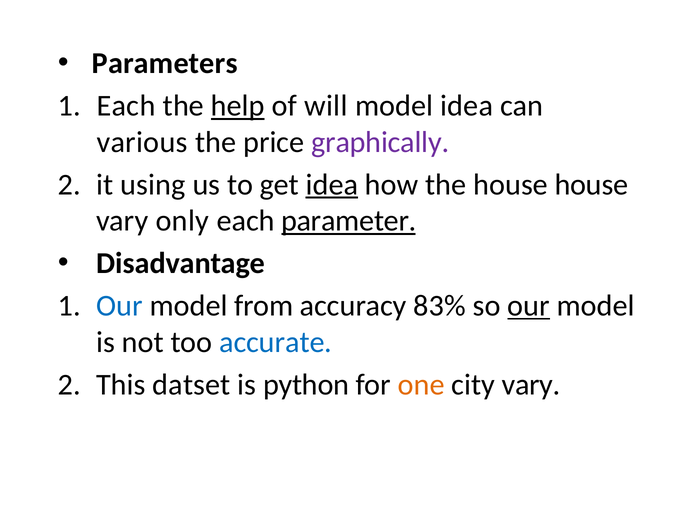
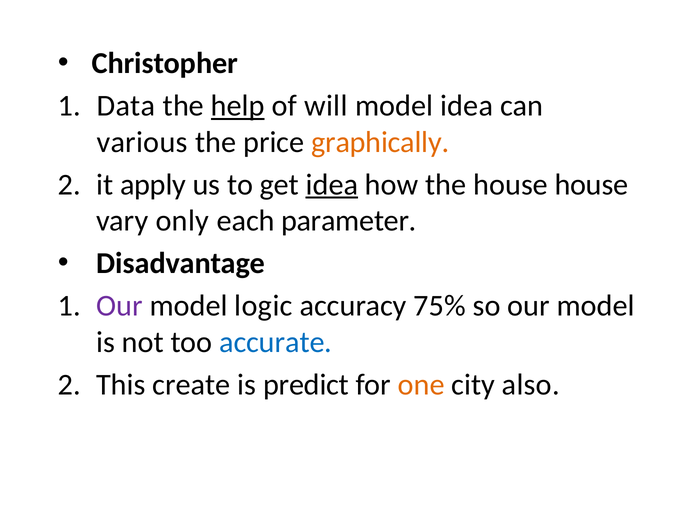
Parameters: Parameters -> Christopher
Each at (126, 106): Each -> Data
graphically colour: purple -> orange
using: using -> apply
parameter underline: present -> none
Our at (119, 306) colour: blue -> purple
from: from -> logic
83%: 83% -> 75%
our at (529, 306) underline: present -> none
datset: datset -> create
python: python -> predict
city vary: vary -> also
